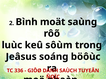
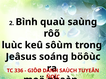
moät: moät -> quaù
